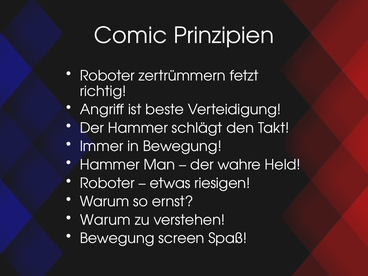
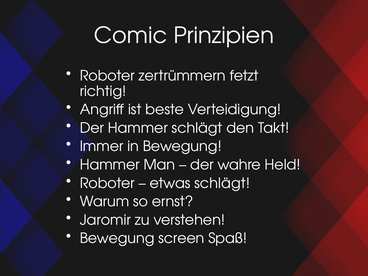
etwas riesigen: riesigen -> schlägt
Warum at (105, 220): Warum -> Jaromir
